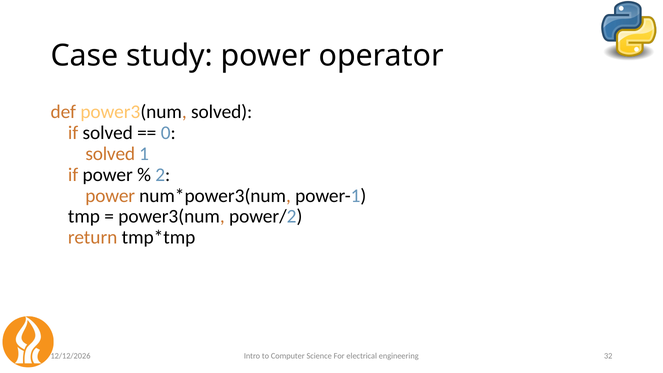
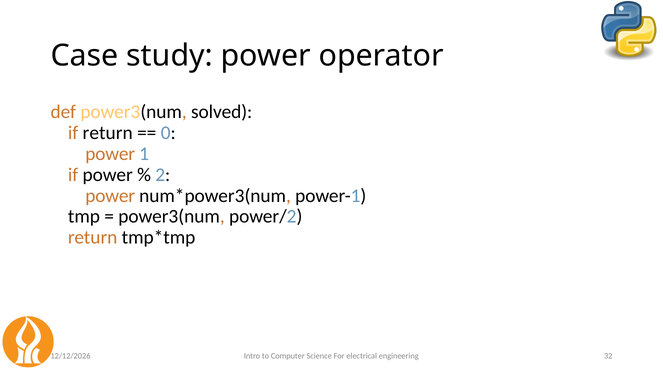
if solved: solved -> return
solved at (110, 154): solved -> power
